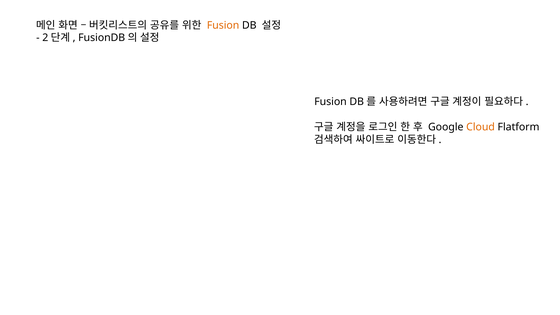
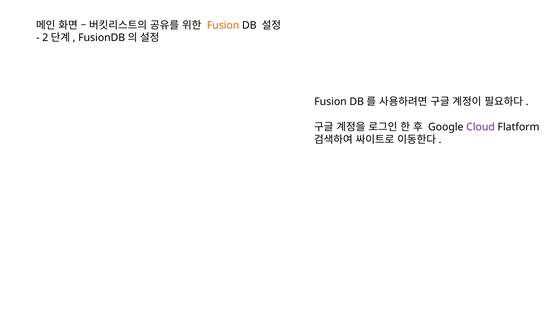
Cloud colour: orange -> purple
